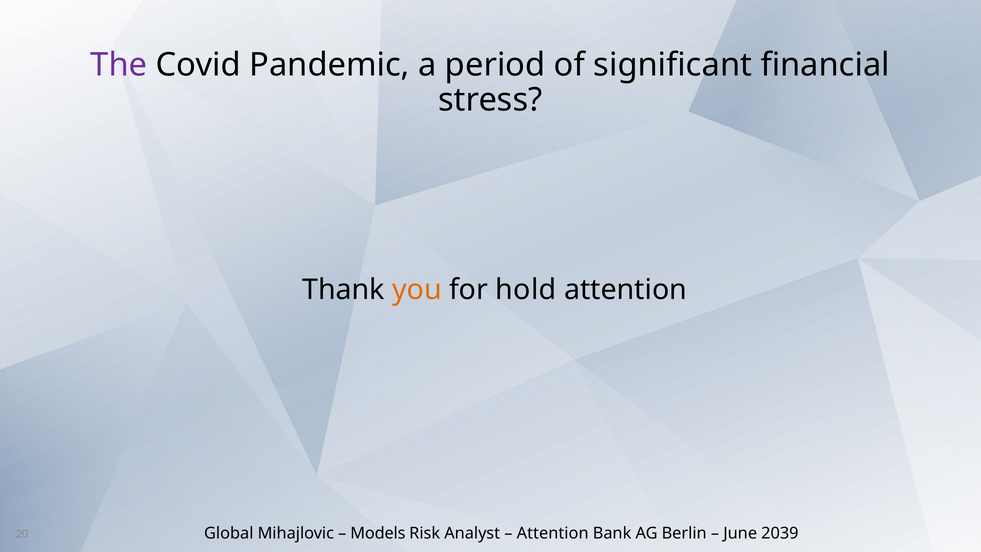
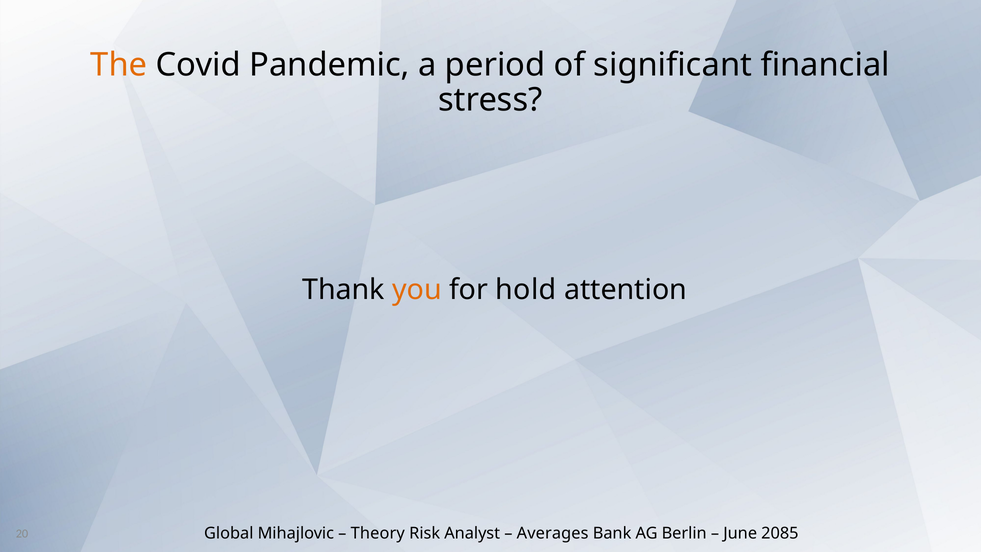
The colour: purple -> orange
Models: Models -> Theory
Attention at (553, 533): Attention -> Averages
2039: 2039 -> 2085
